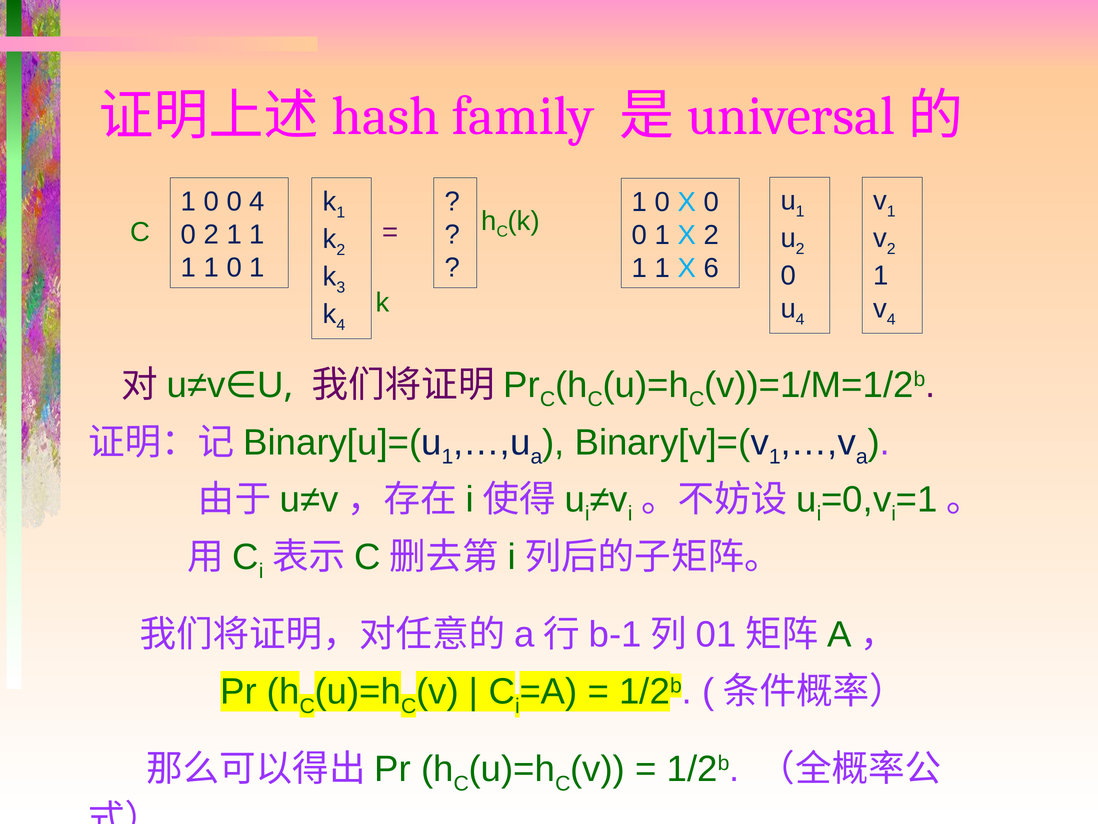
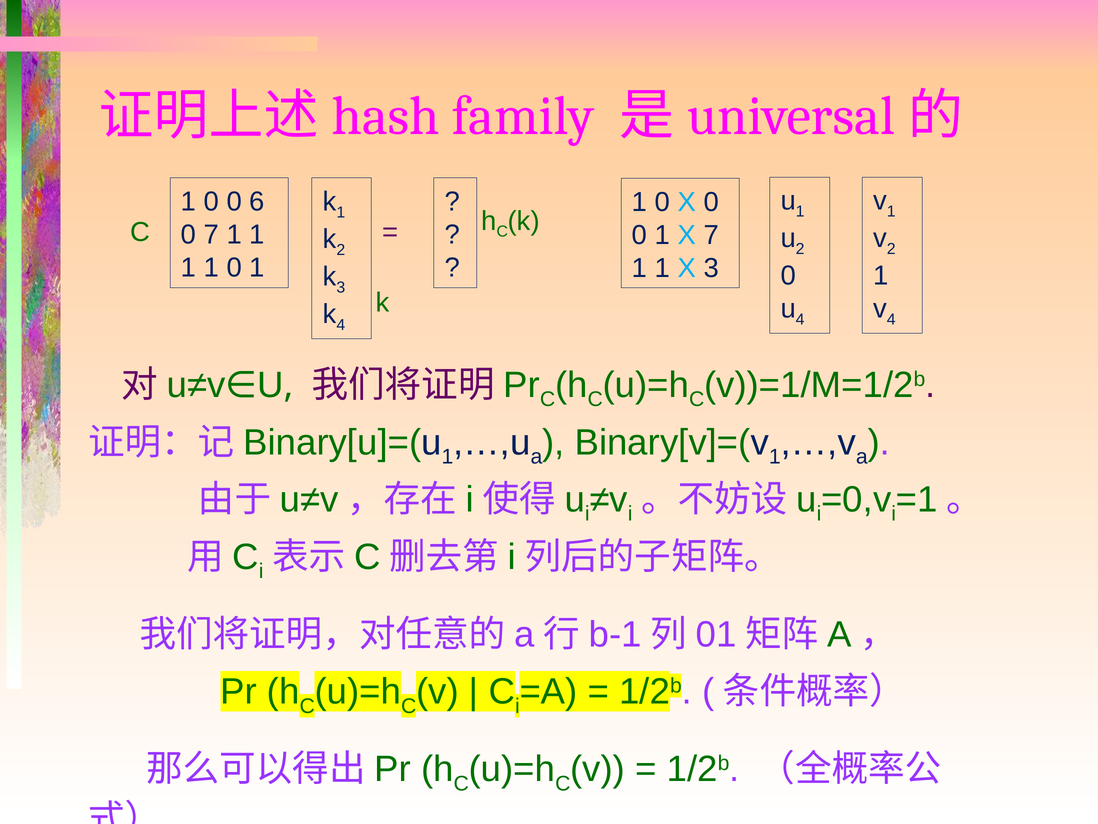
0 4: 4 -> 6
0 2: 2 -> 7
X 2: 2 -> 7
X 6: 6 -> 3
